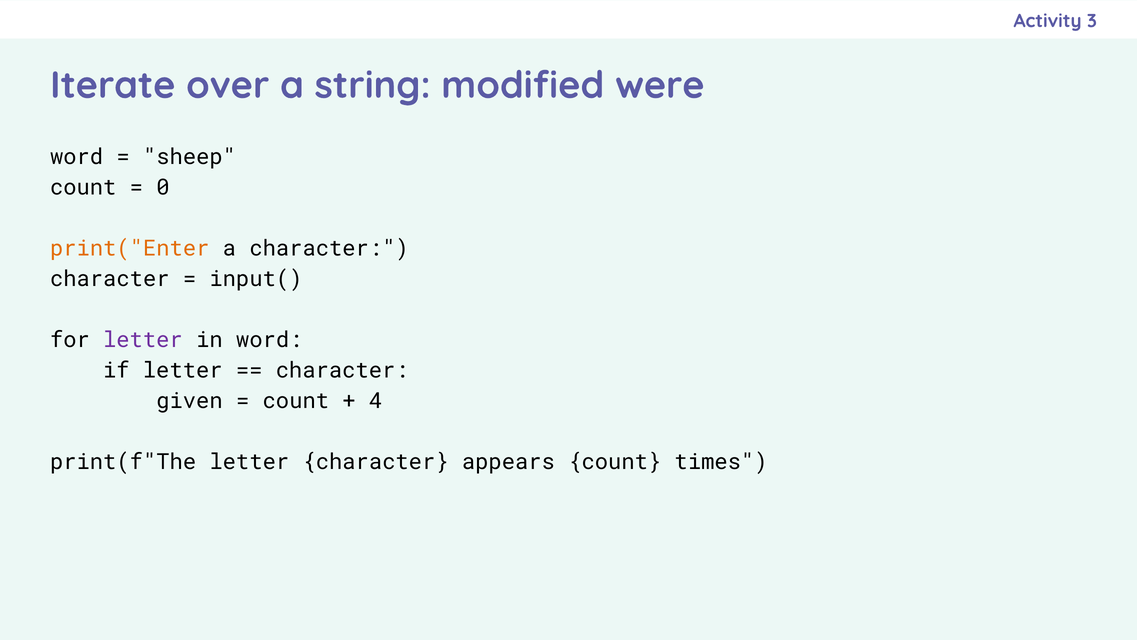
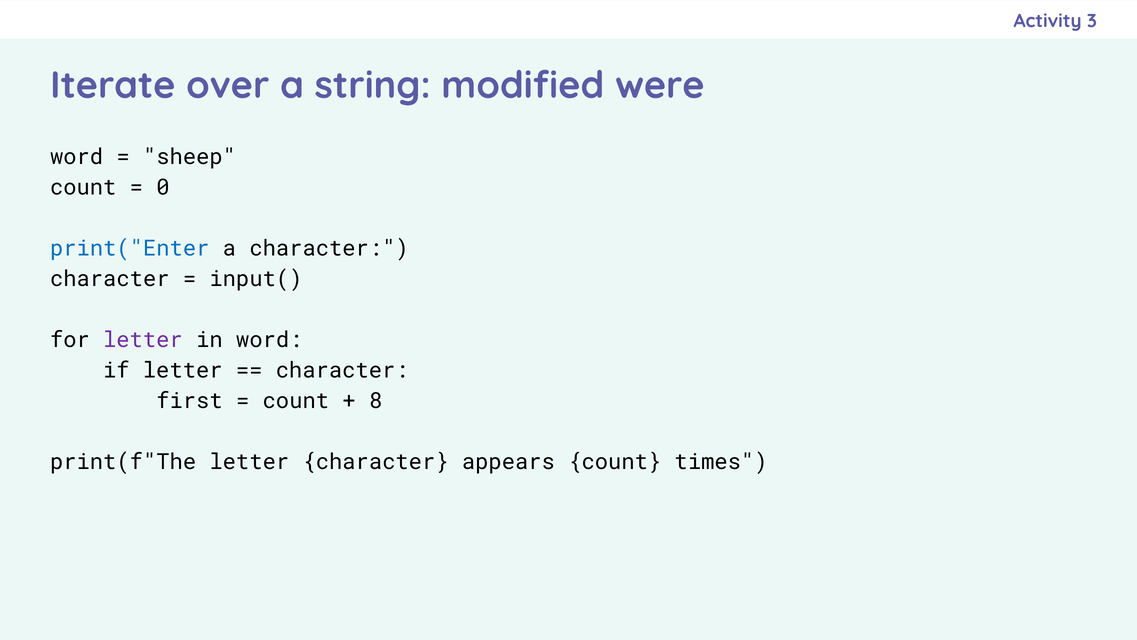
print("Enter colour: orange -> blue
given: given -> first
4: 4 -> 8
